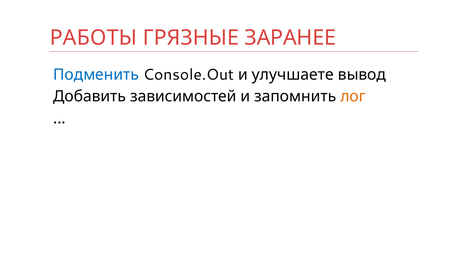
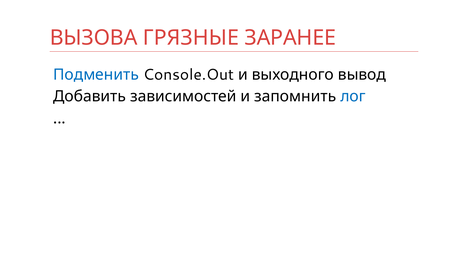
РАБОТЫ: РАБОТЫ -> ВЫЗОВА
улучшаете: улучшаете -> выходного
лог colour: orange -> blue
